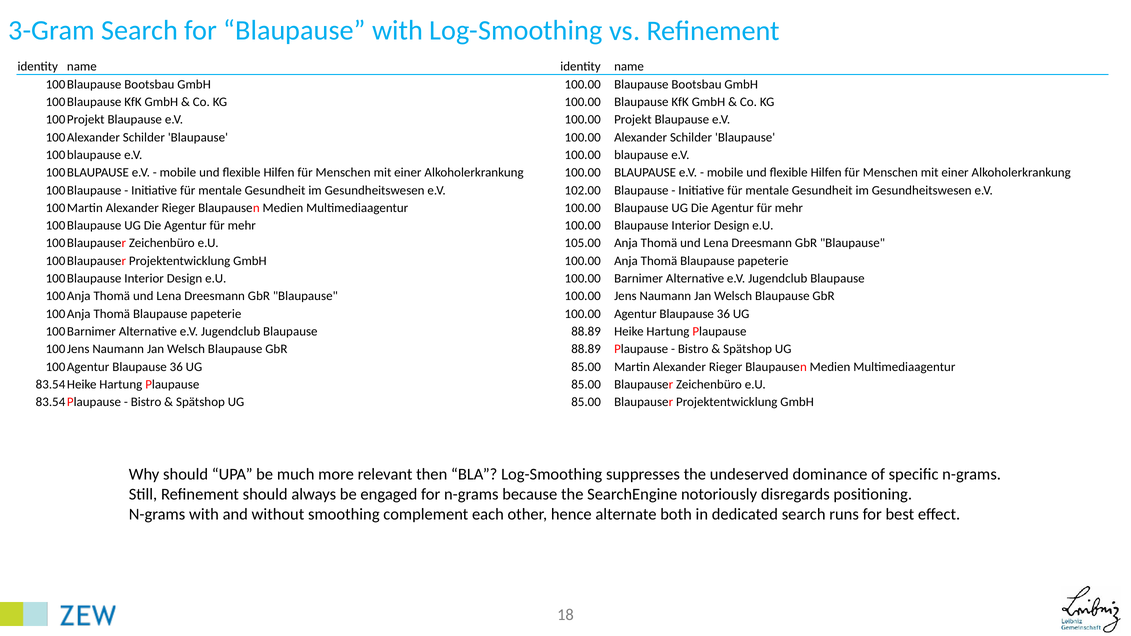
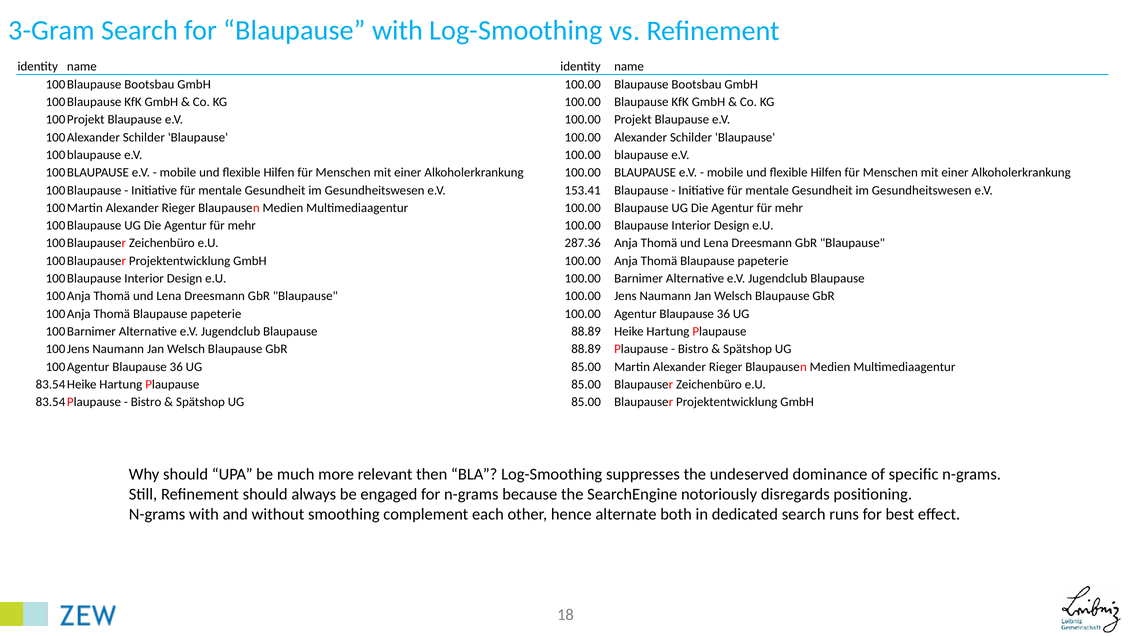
102.00: 102.00 -> 153.41
105.00: 105.00 -> 287.36
